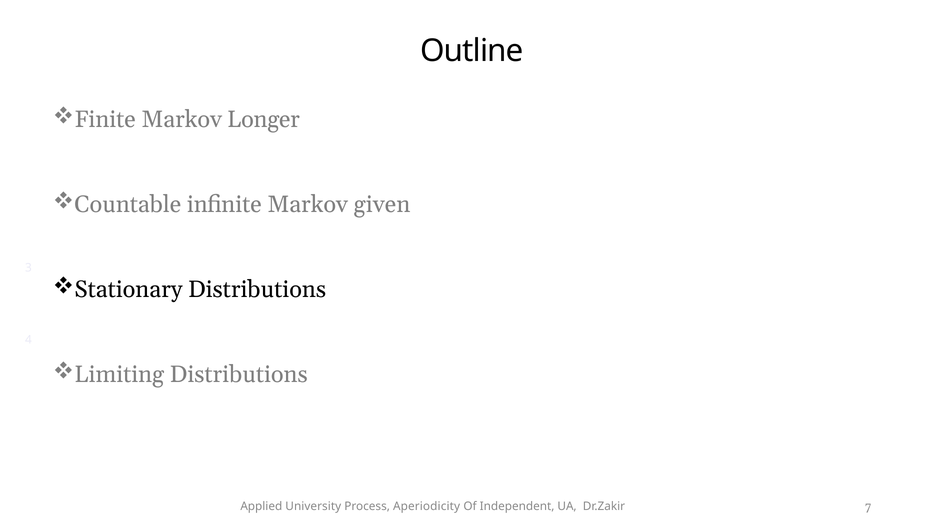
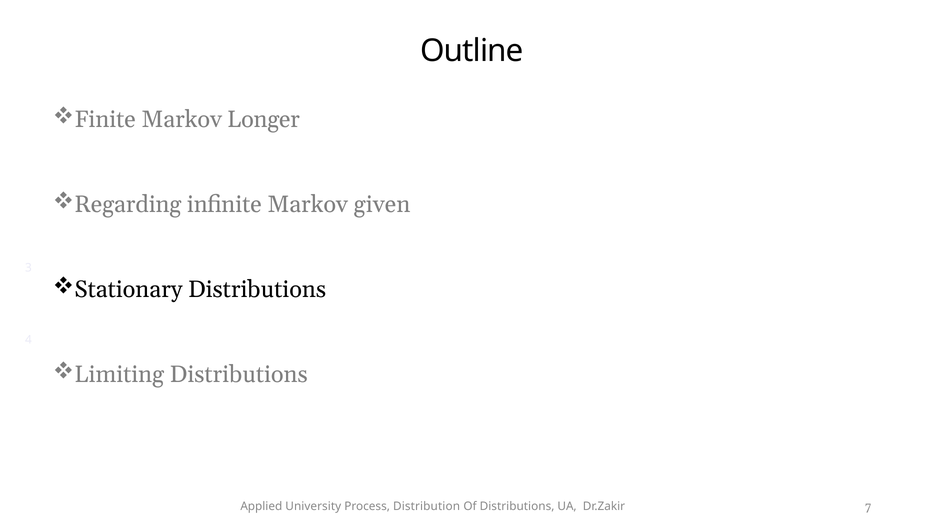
Countable: Countable -> Regarding
Aperiodicity: Aperiodicity -> Distribution
Of Independent: Independent -> Distributions
